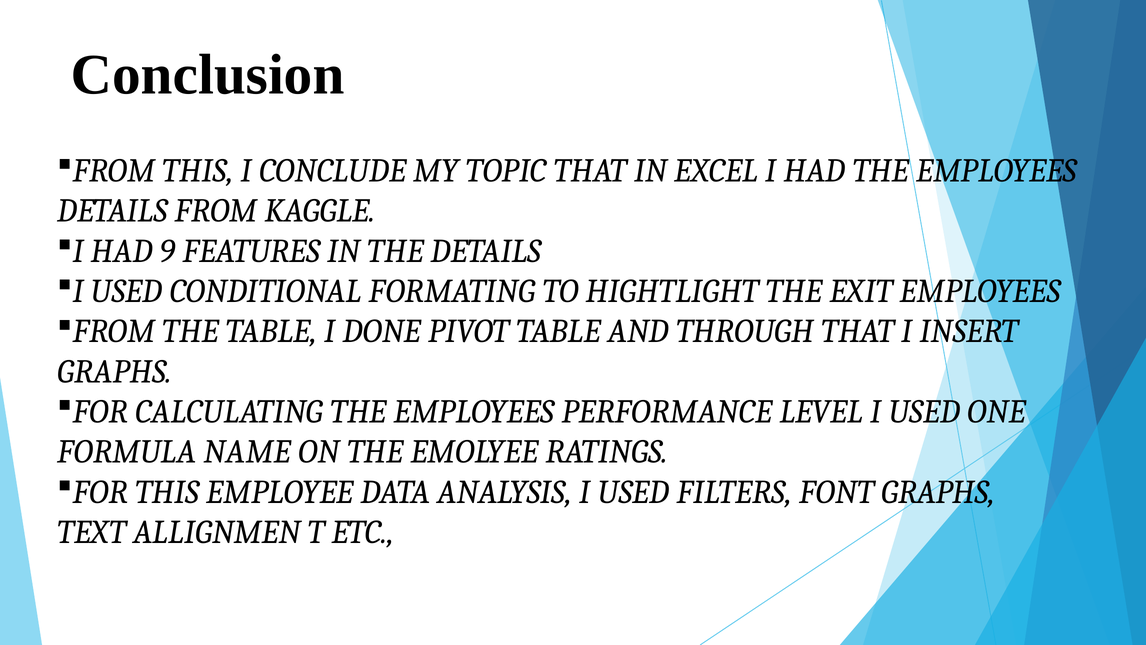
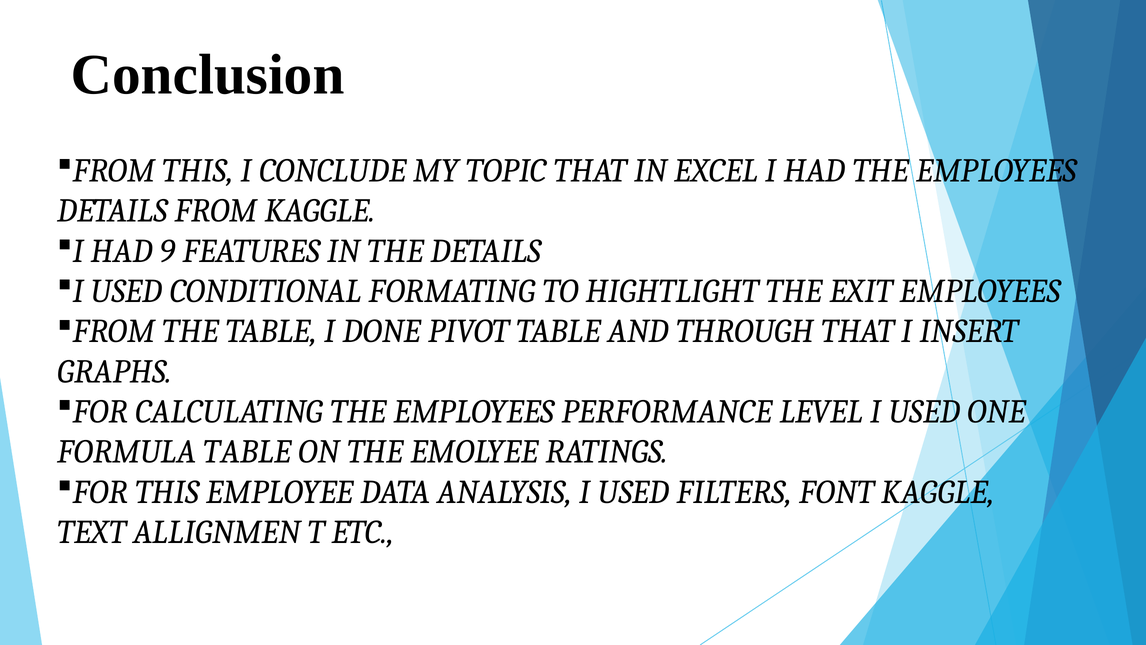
FORMULA NAME: NAME -> TABLE
FONT GRAPHS: GRAPHS -> KAGGLE
